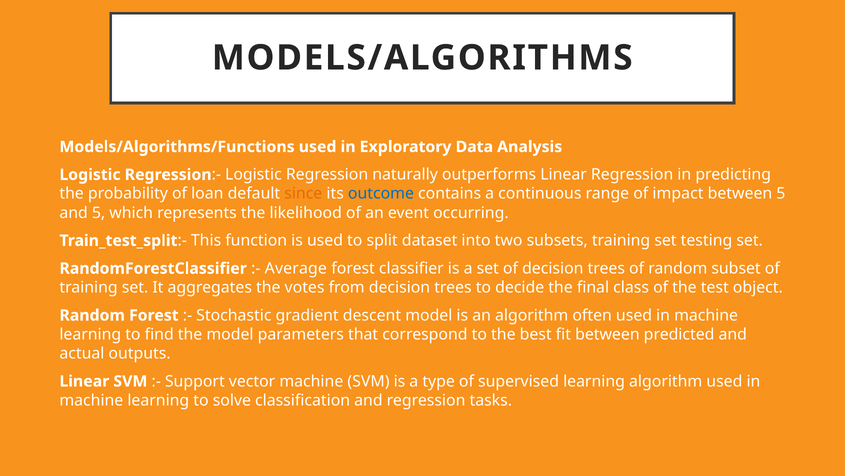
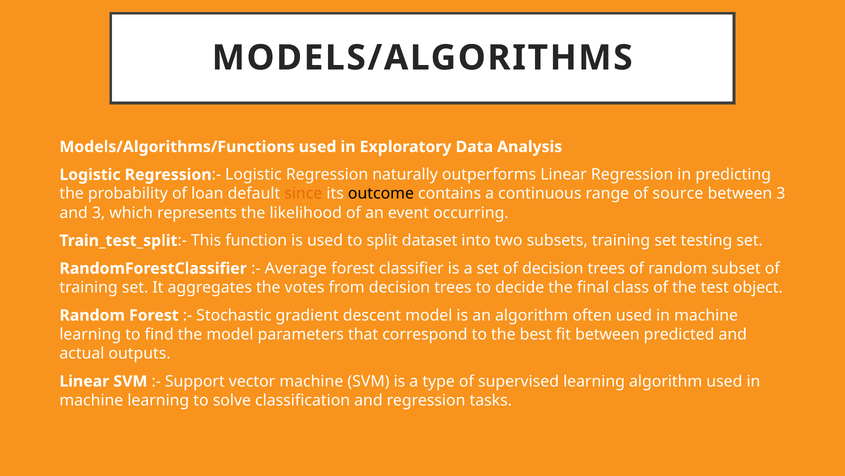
outcome colour: blue -> black
impact: impact -> source
between 5: 5 -> 3
and 5: 5 -> 3
